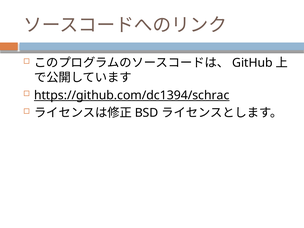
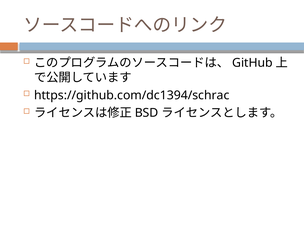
https://github.com/dc1394/schrac underline: present -> none
